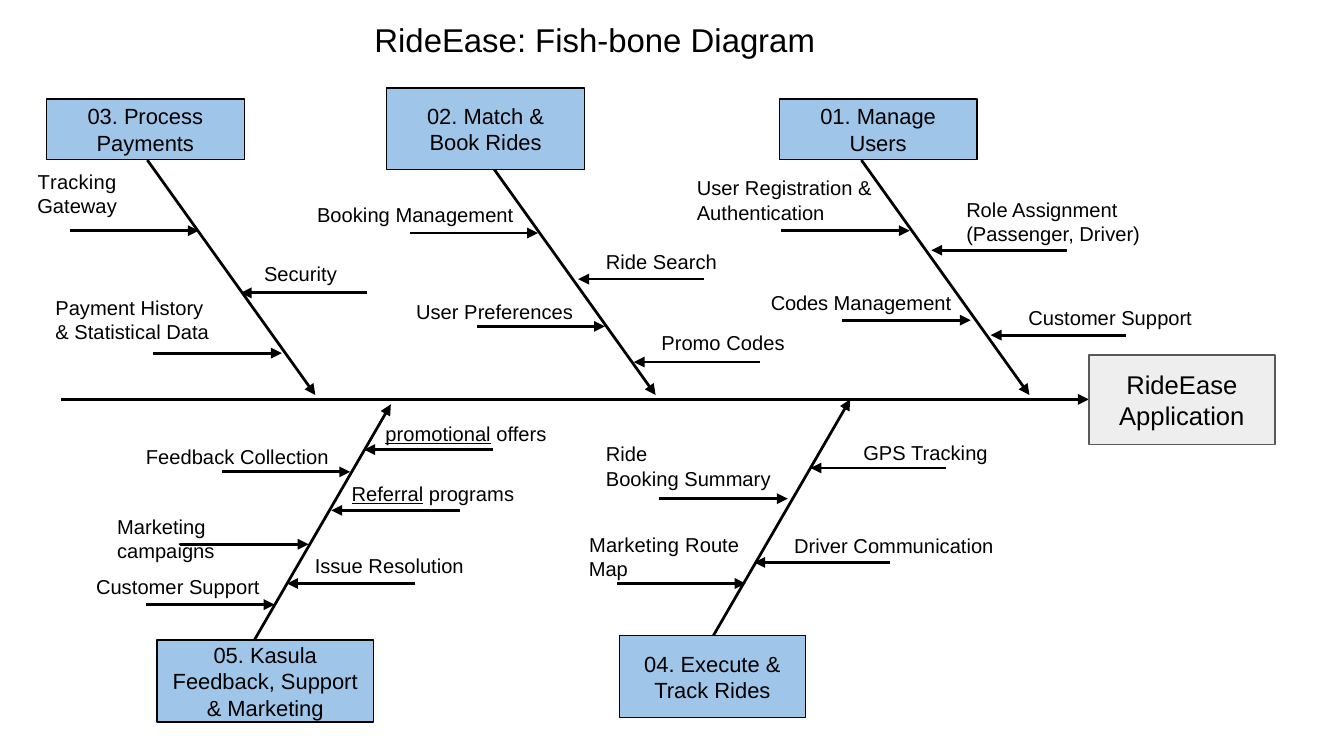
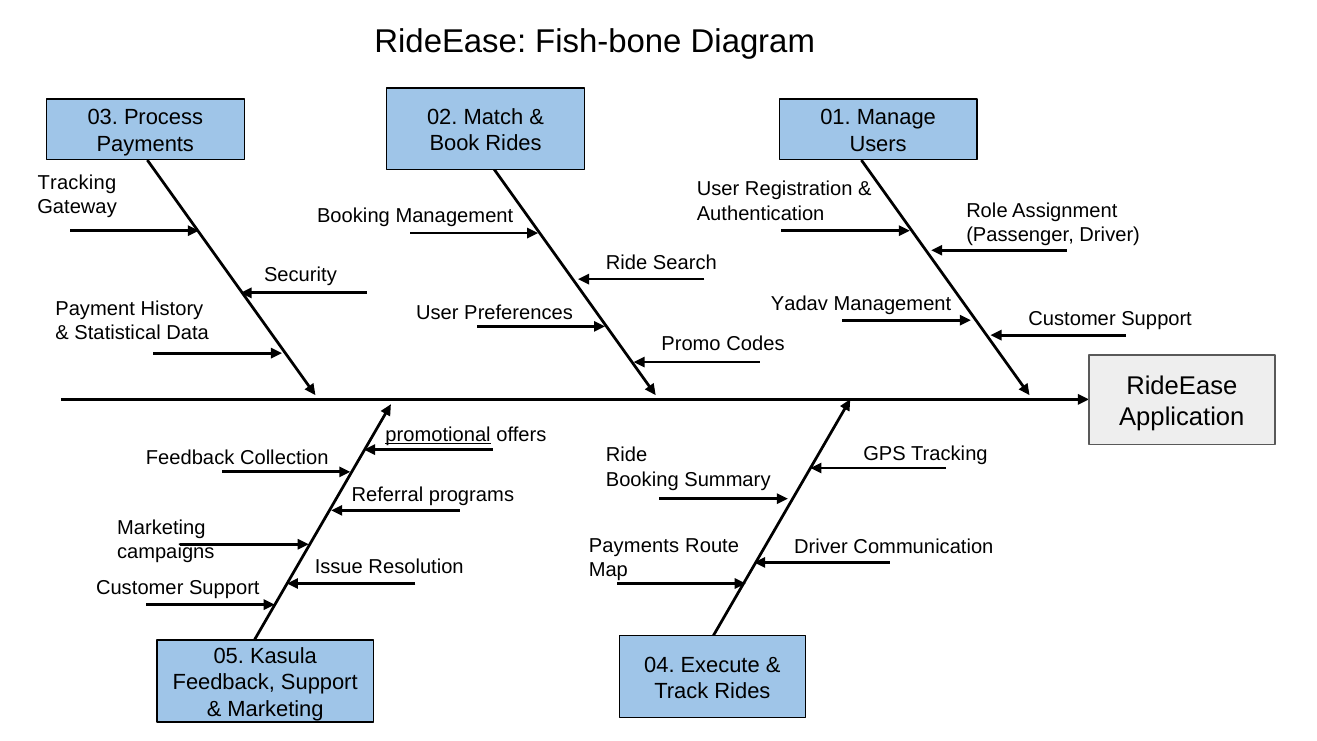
Codes at (800, 304): Codes -> Yadav
Referral underline: present -> none
Marketing at (634, 545): Marketing -> Payments
